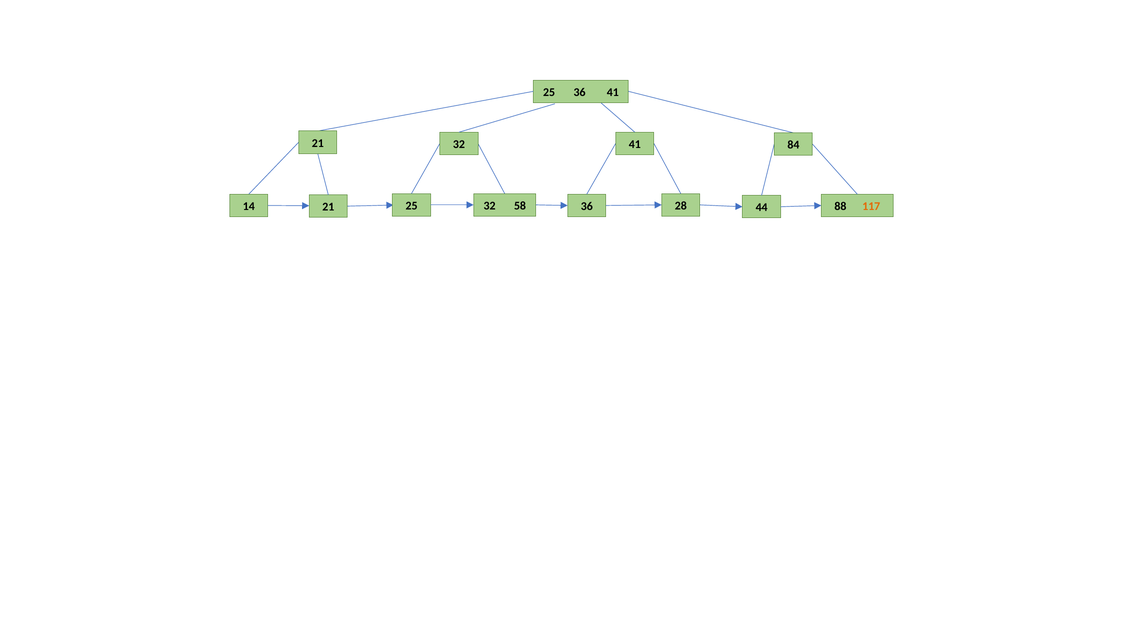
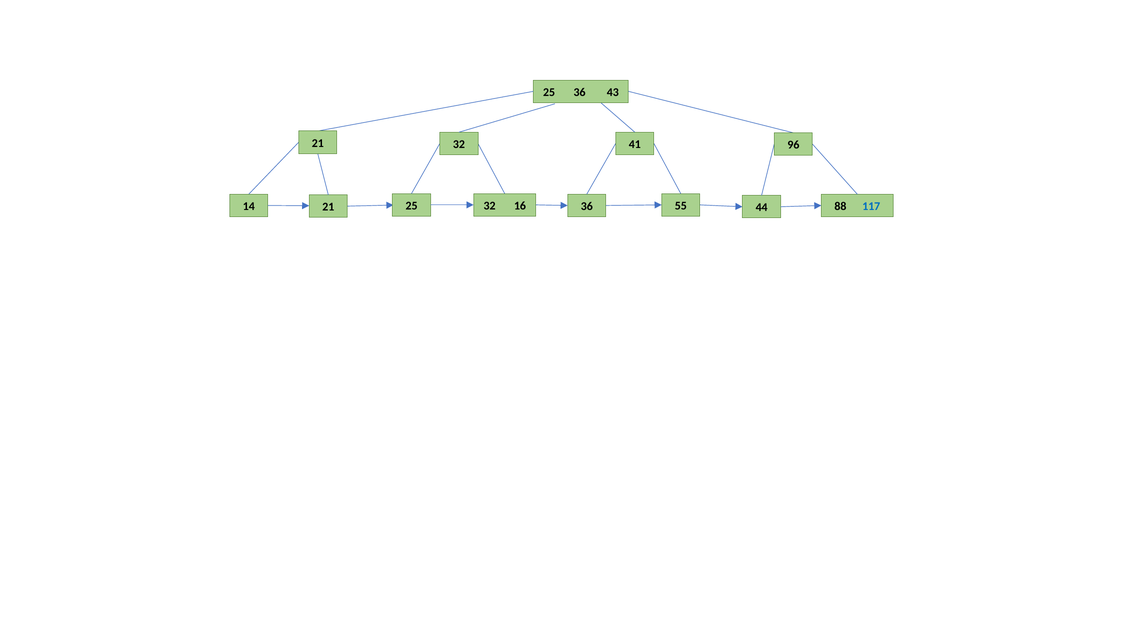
36 41: 41 -> 43
84: 84 -> 96
58: 58 -> 16
117 colour: orange -> blue
28: 28 -> 55
